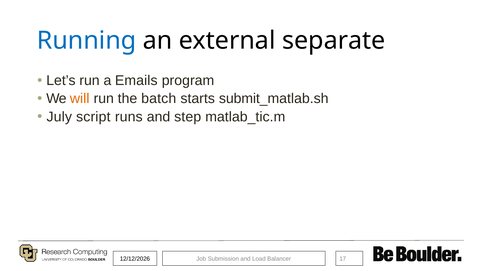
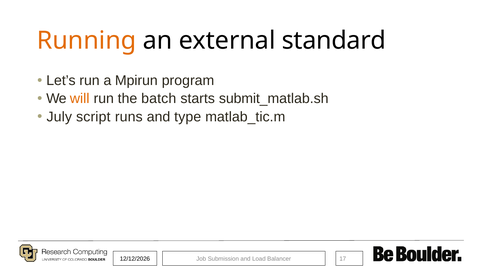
Running colour: blue -> orange
separate: separate -> standard
Emails: Emails -> Mpirun
step: step -> type
